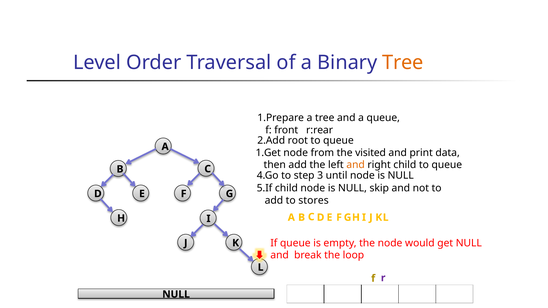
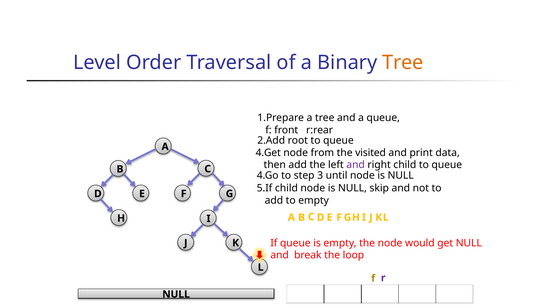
1.Get: 1.Get -> 4.Get
and at (356, 165) colour: orange -> purple
to stores: stores -> empty
